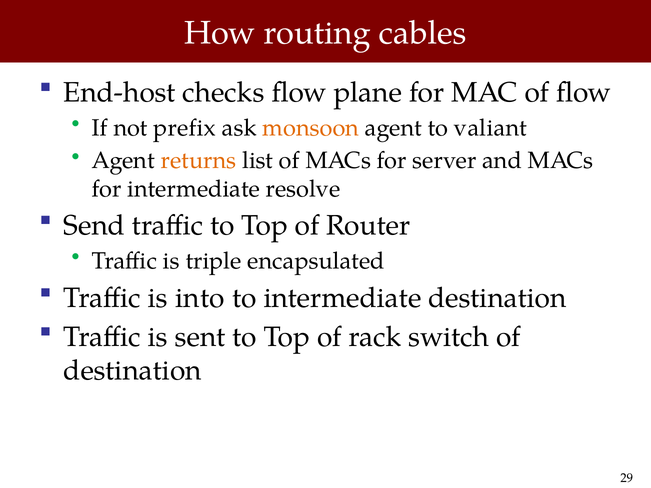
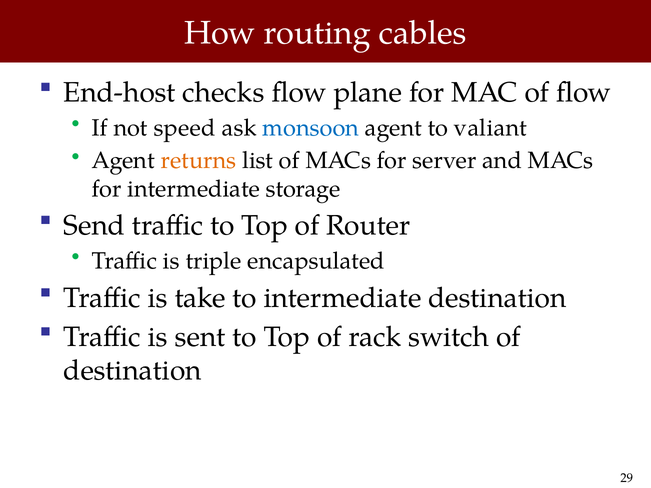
prefix: prefix -> speed
monsoon colour: orange -> blue
resolve: resolve -> storage
into: into -> take
